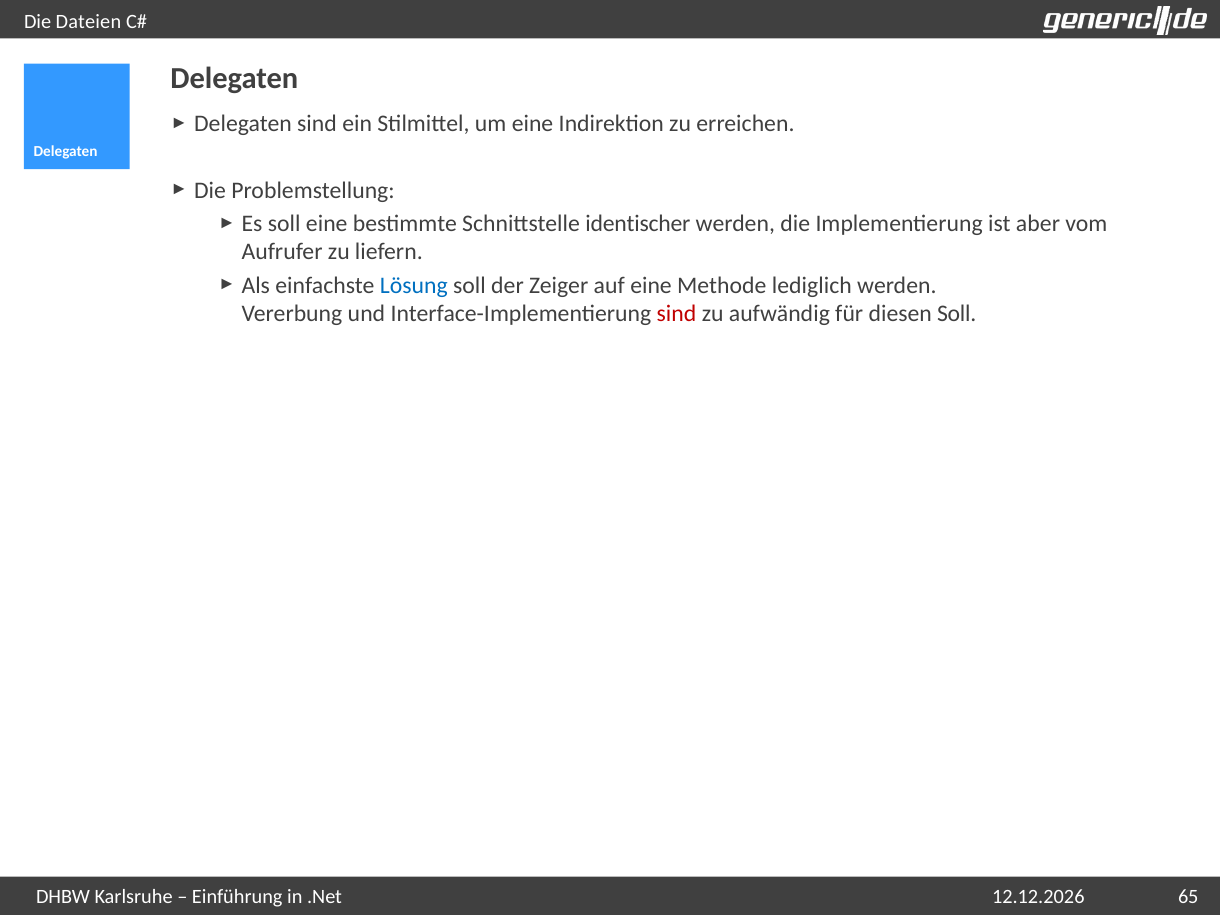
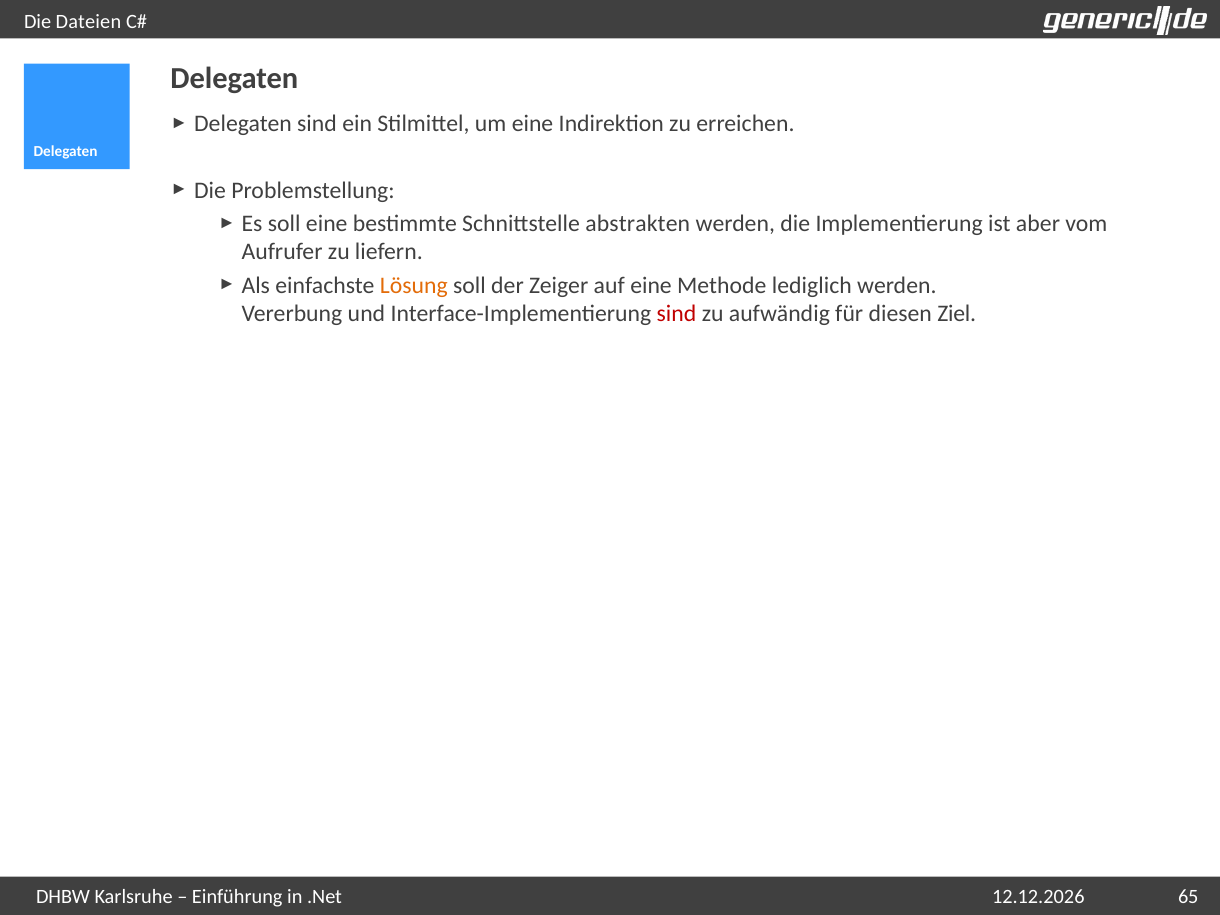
identischer: identischer -> abstrakten
Lösung colour: blue -> orange
diesen Soll: Soll -> Ziel
